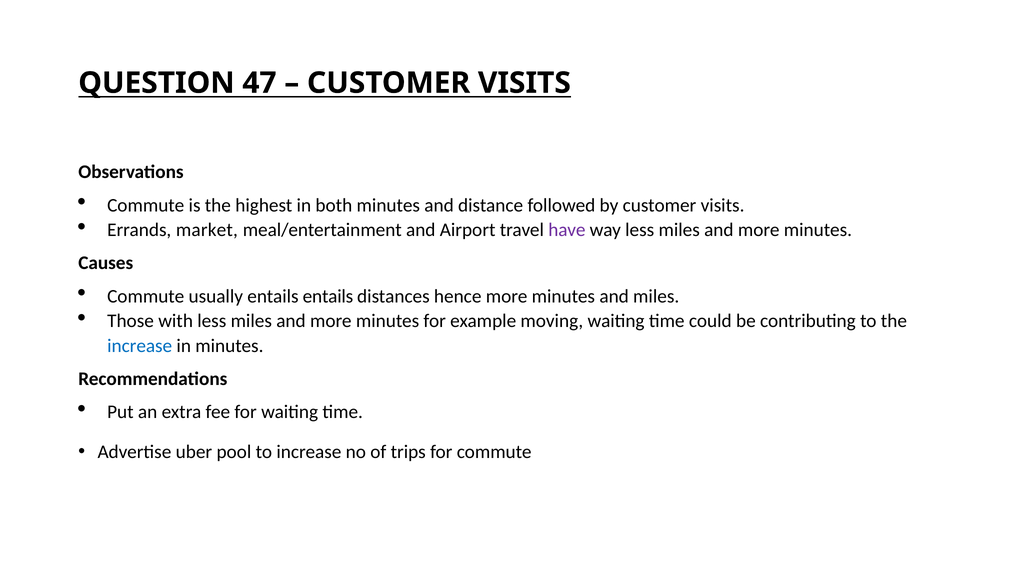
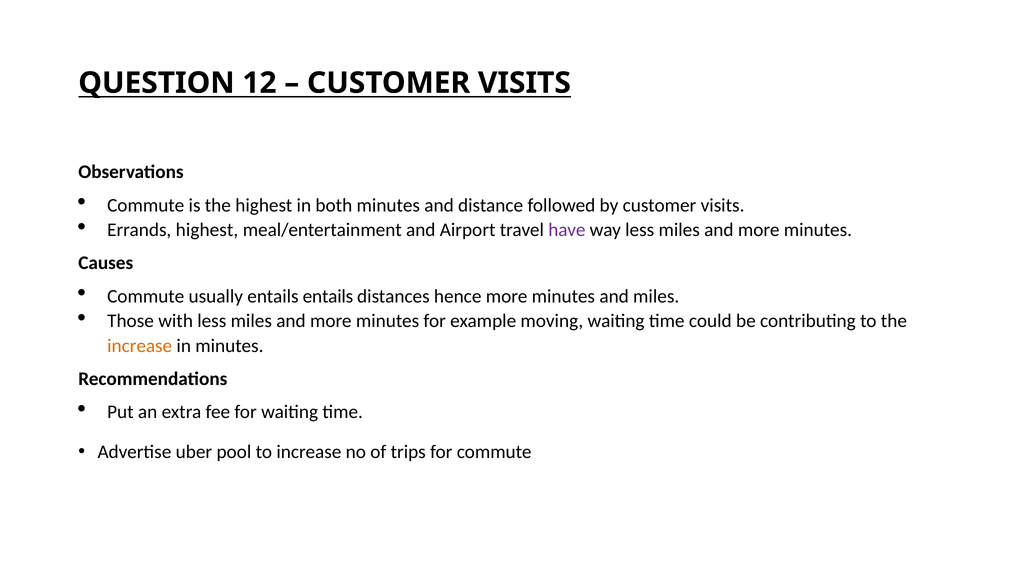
47: 47 -> 12
Errands market: market -> highest
increase at (140, 346) colour: blue -> orange
